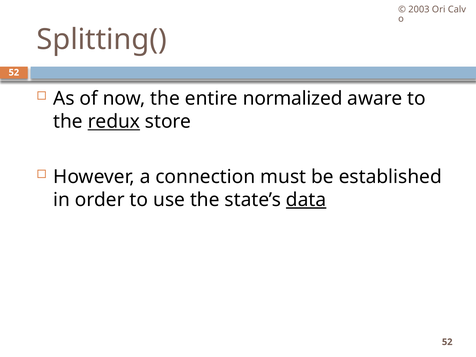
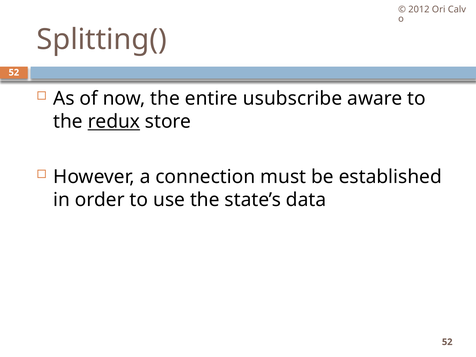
2003: 2003 -> 2012
normalized: normalized -> usubscribe
data underline: present -> none
